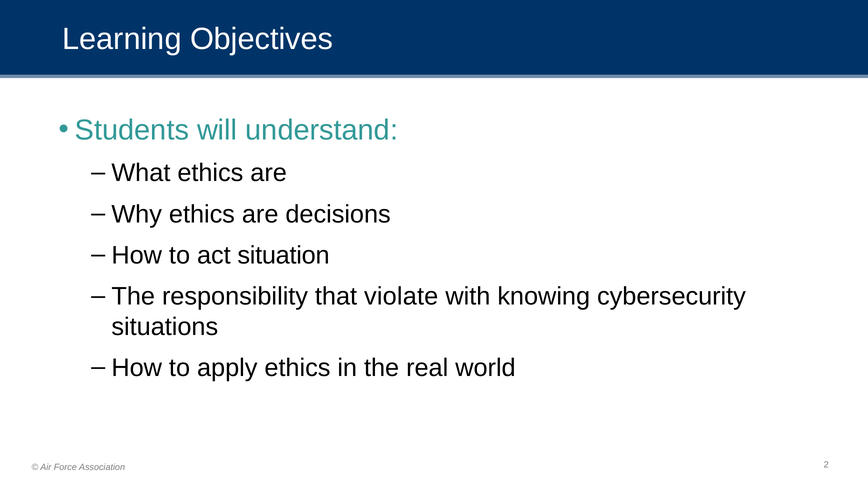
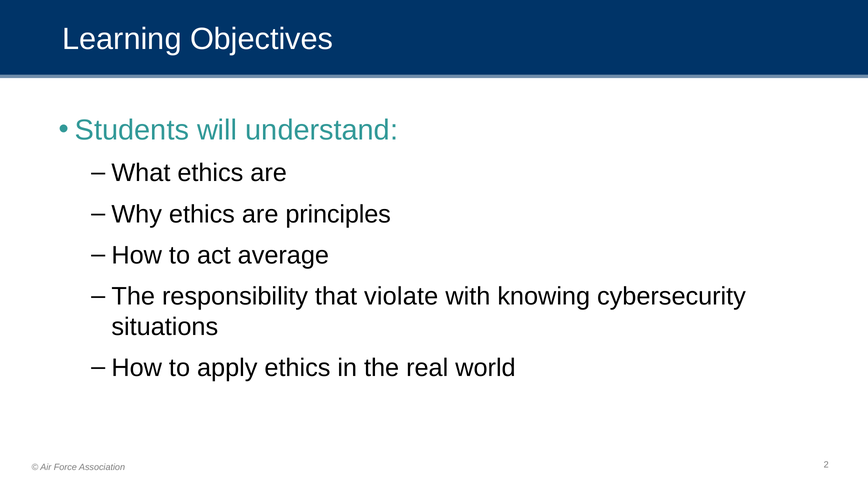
decisions: decisions -> principles
situation: situation -> average
